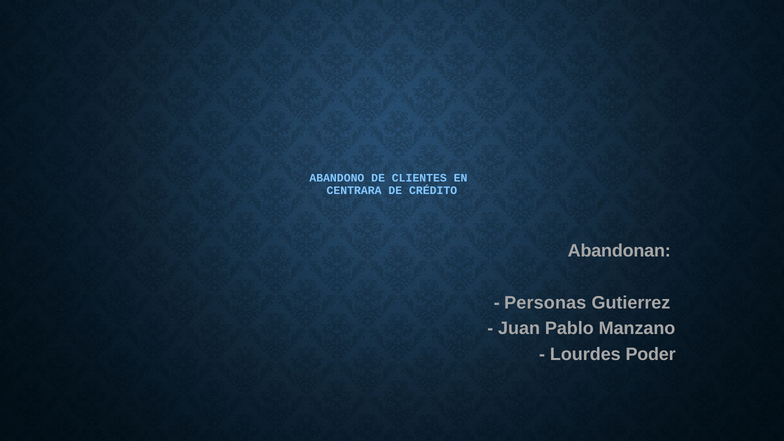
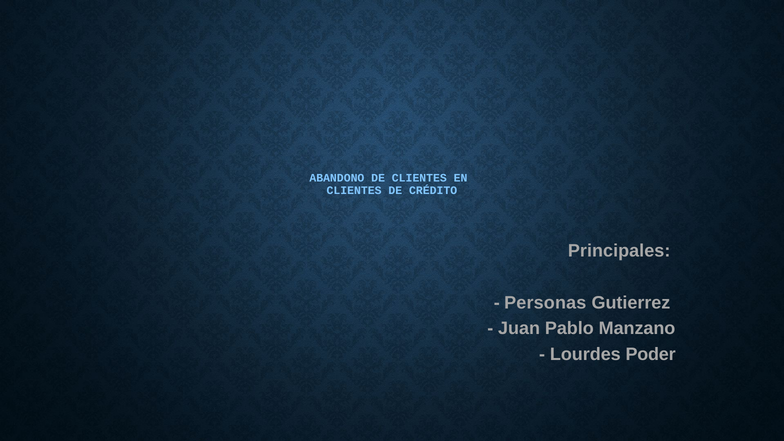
CENTRARA at (354, 190): CENTRARA -> CLIENTES
Abandonan: Abandonan -> Principales
